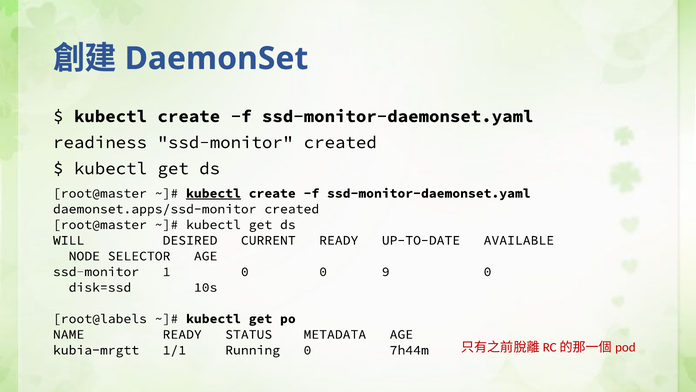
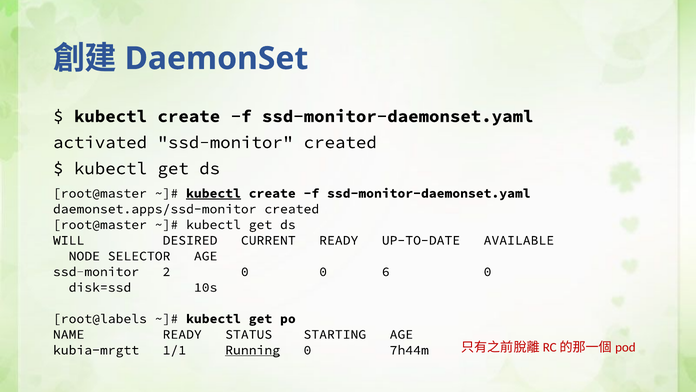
readiness: readiness -> activated
1: 1 -> 2
9: 9 -> 6
METADATA: METADATA -> STARTING
Running underline: none -> present
